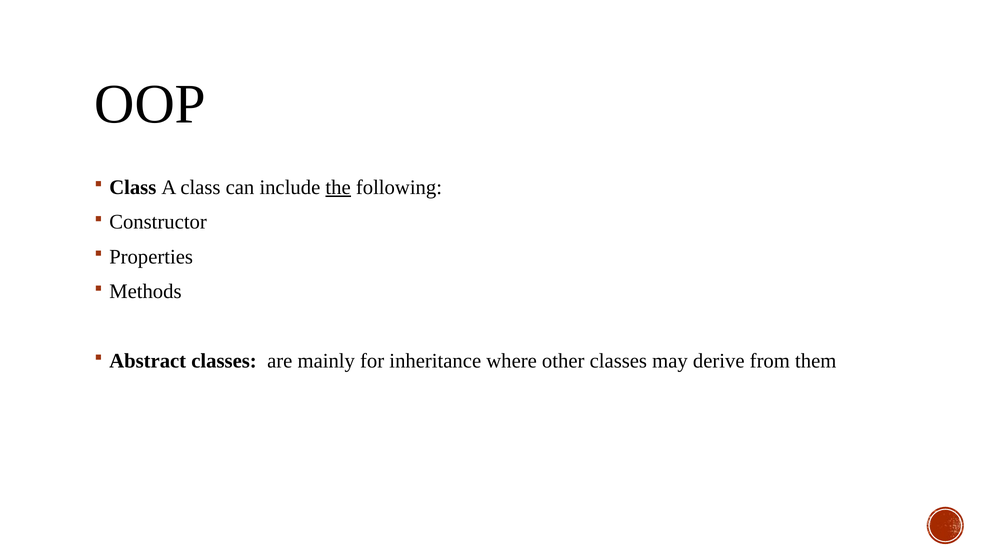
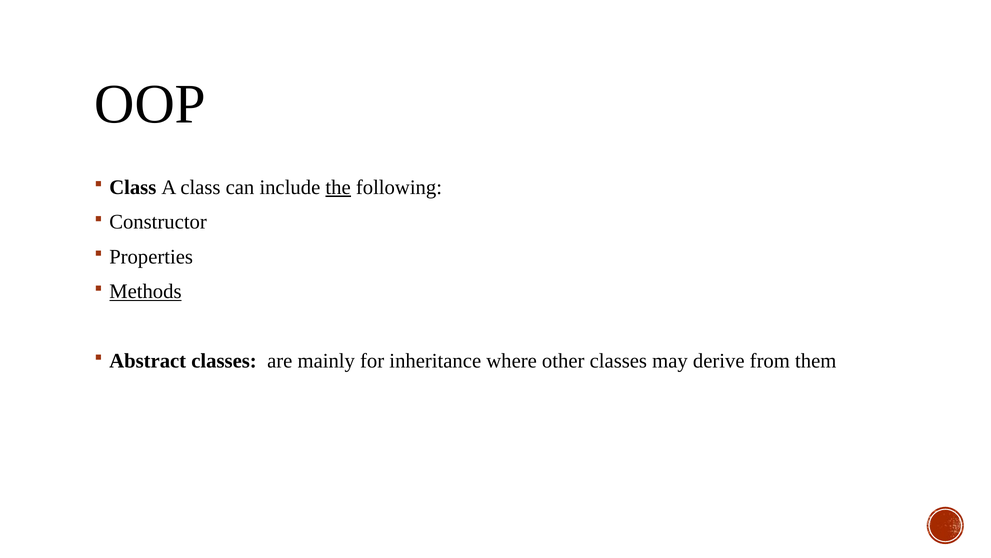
Methods underline: none -> present
